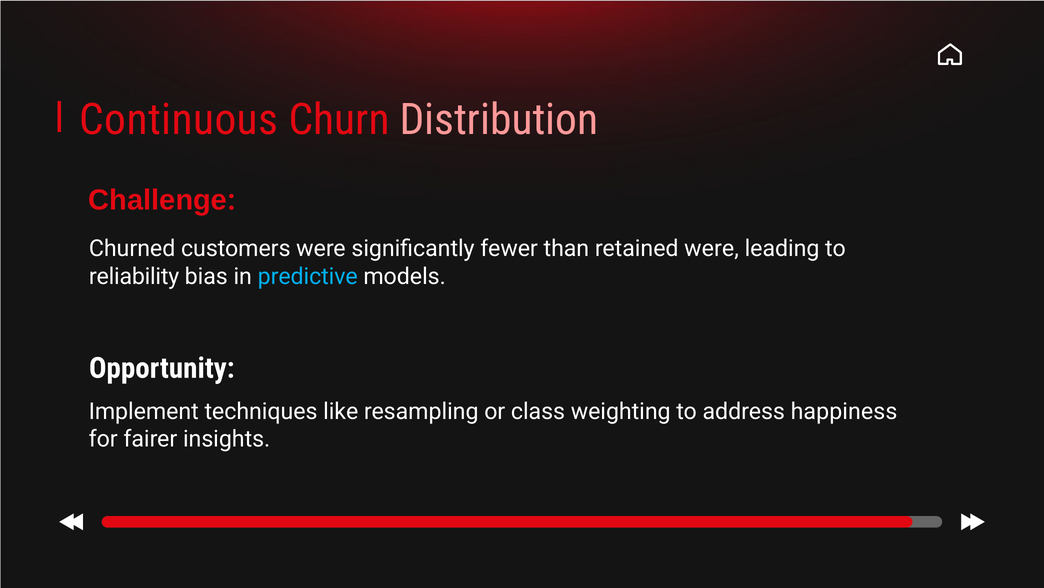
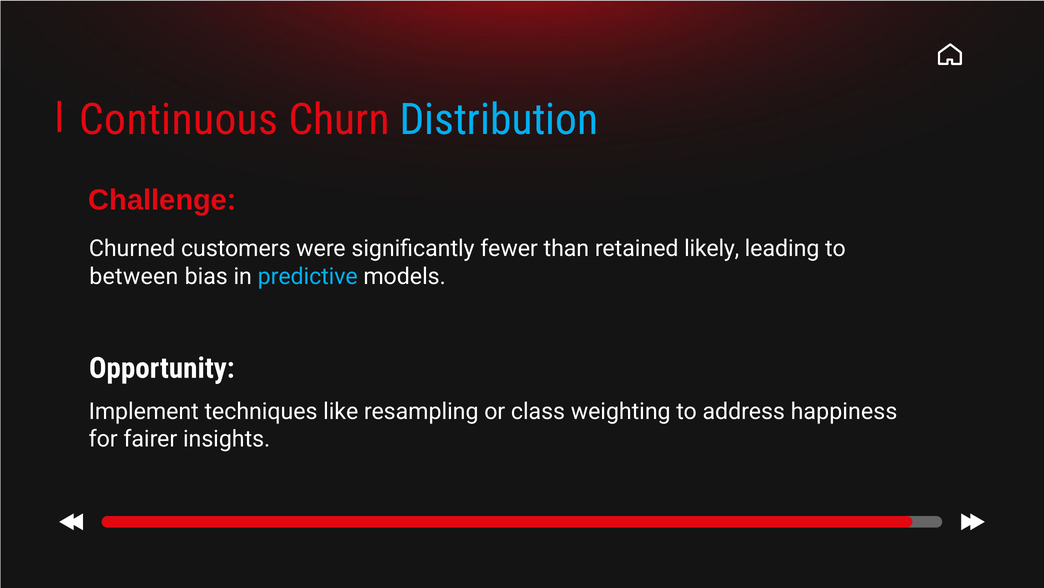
Distribution colour: pink -> light blue
retained were: were -> likely
reliability: reliability -> between
